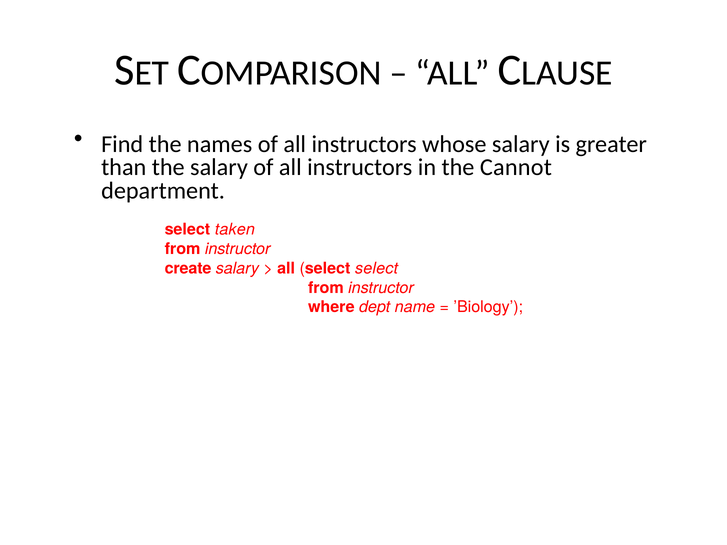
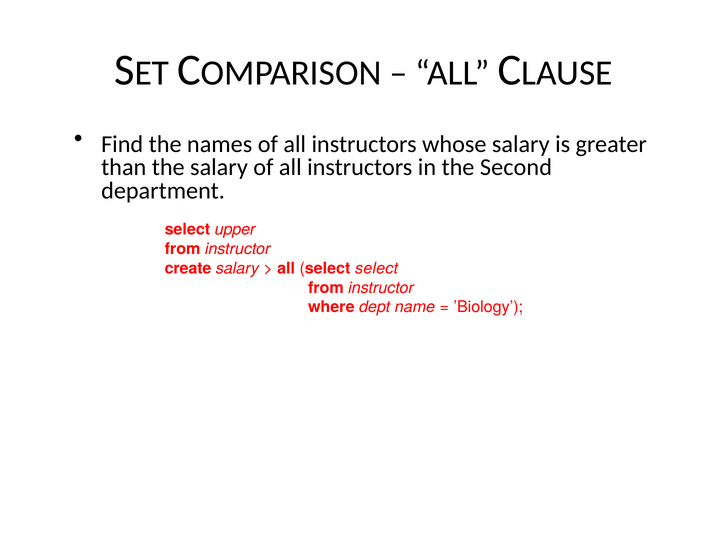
Cannot: Cannot -> Second
taken: taken -> upper
